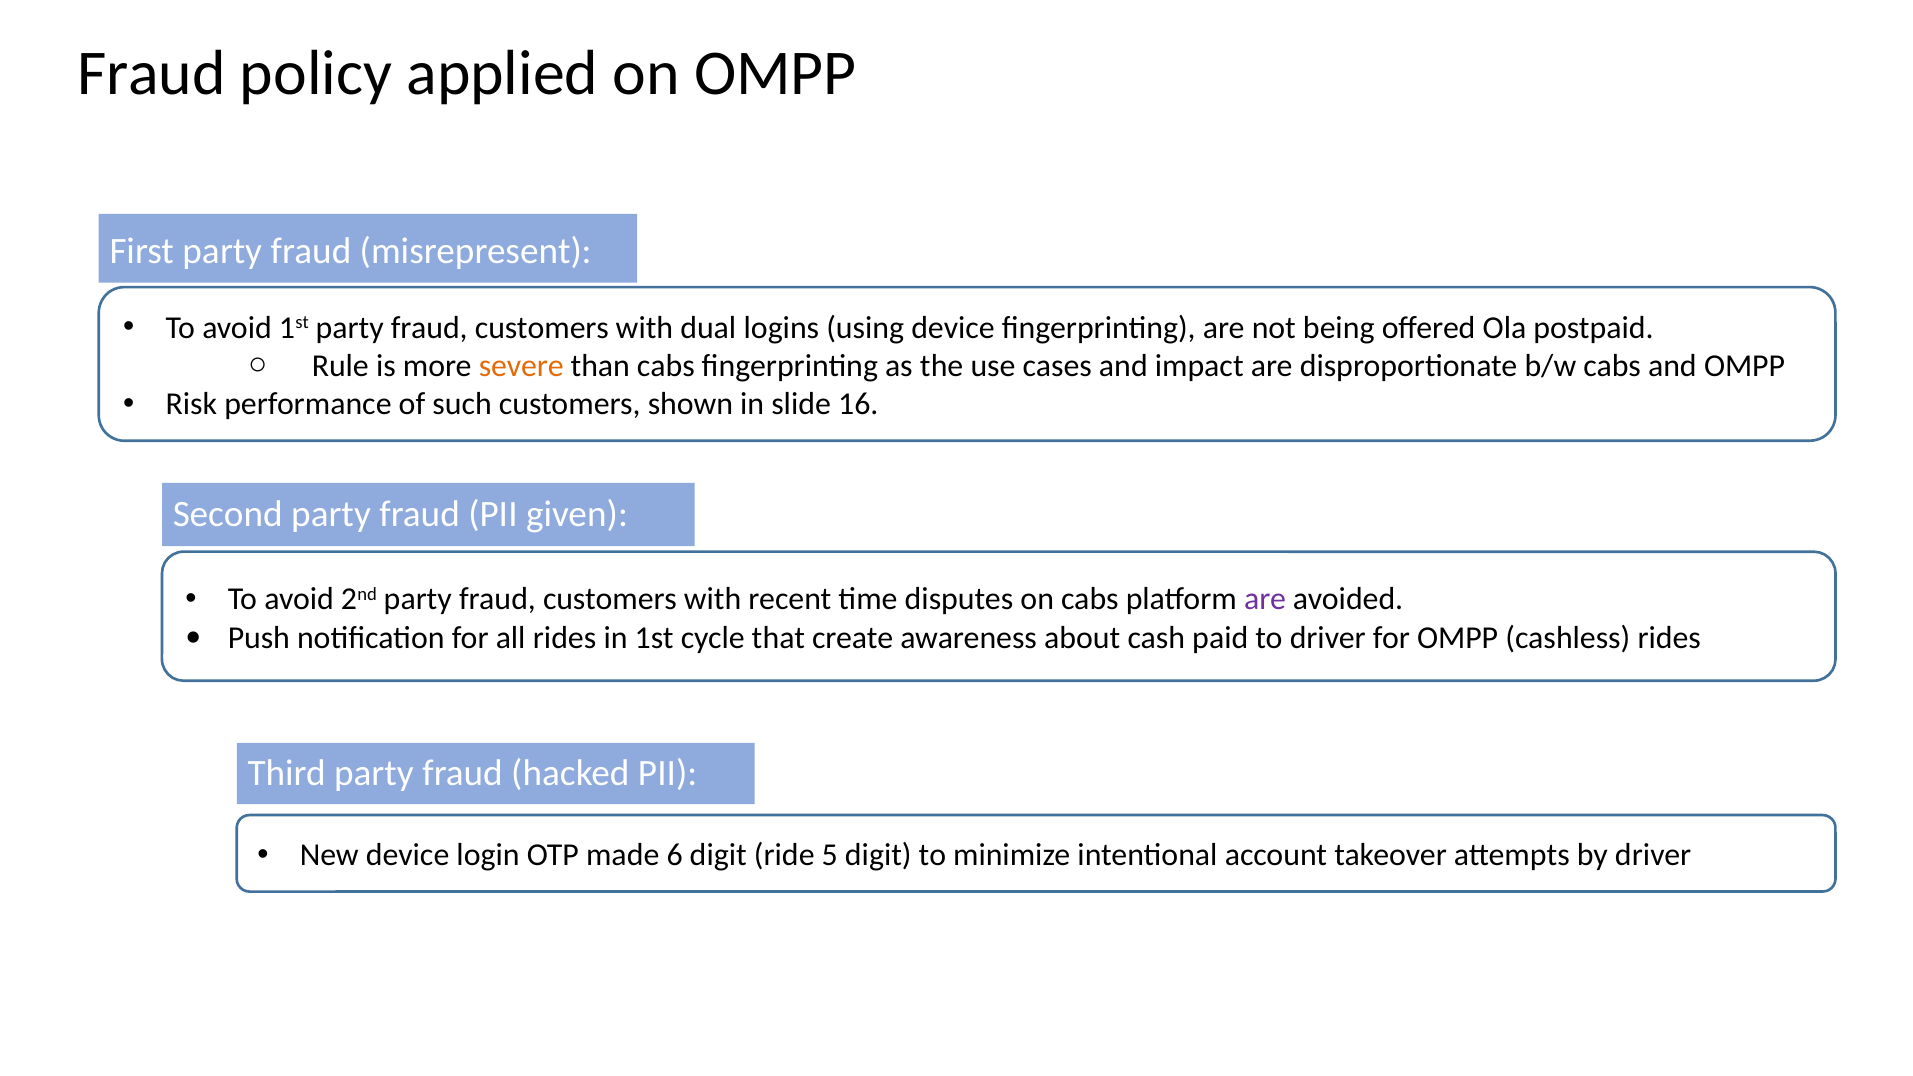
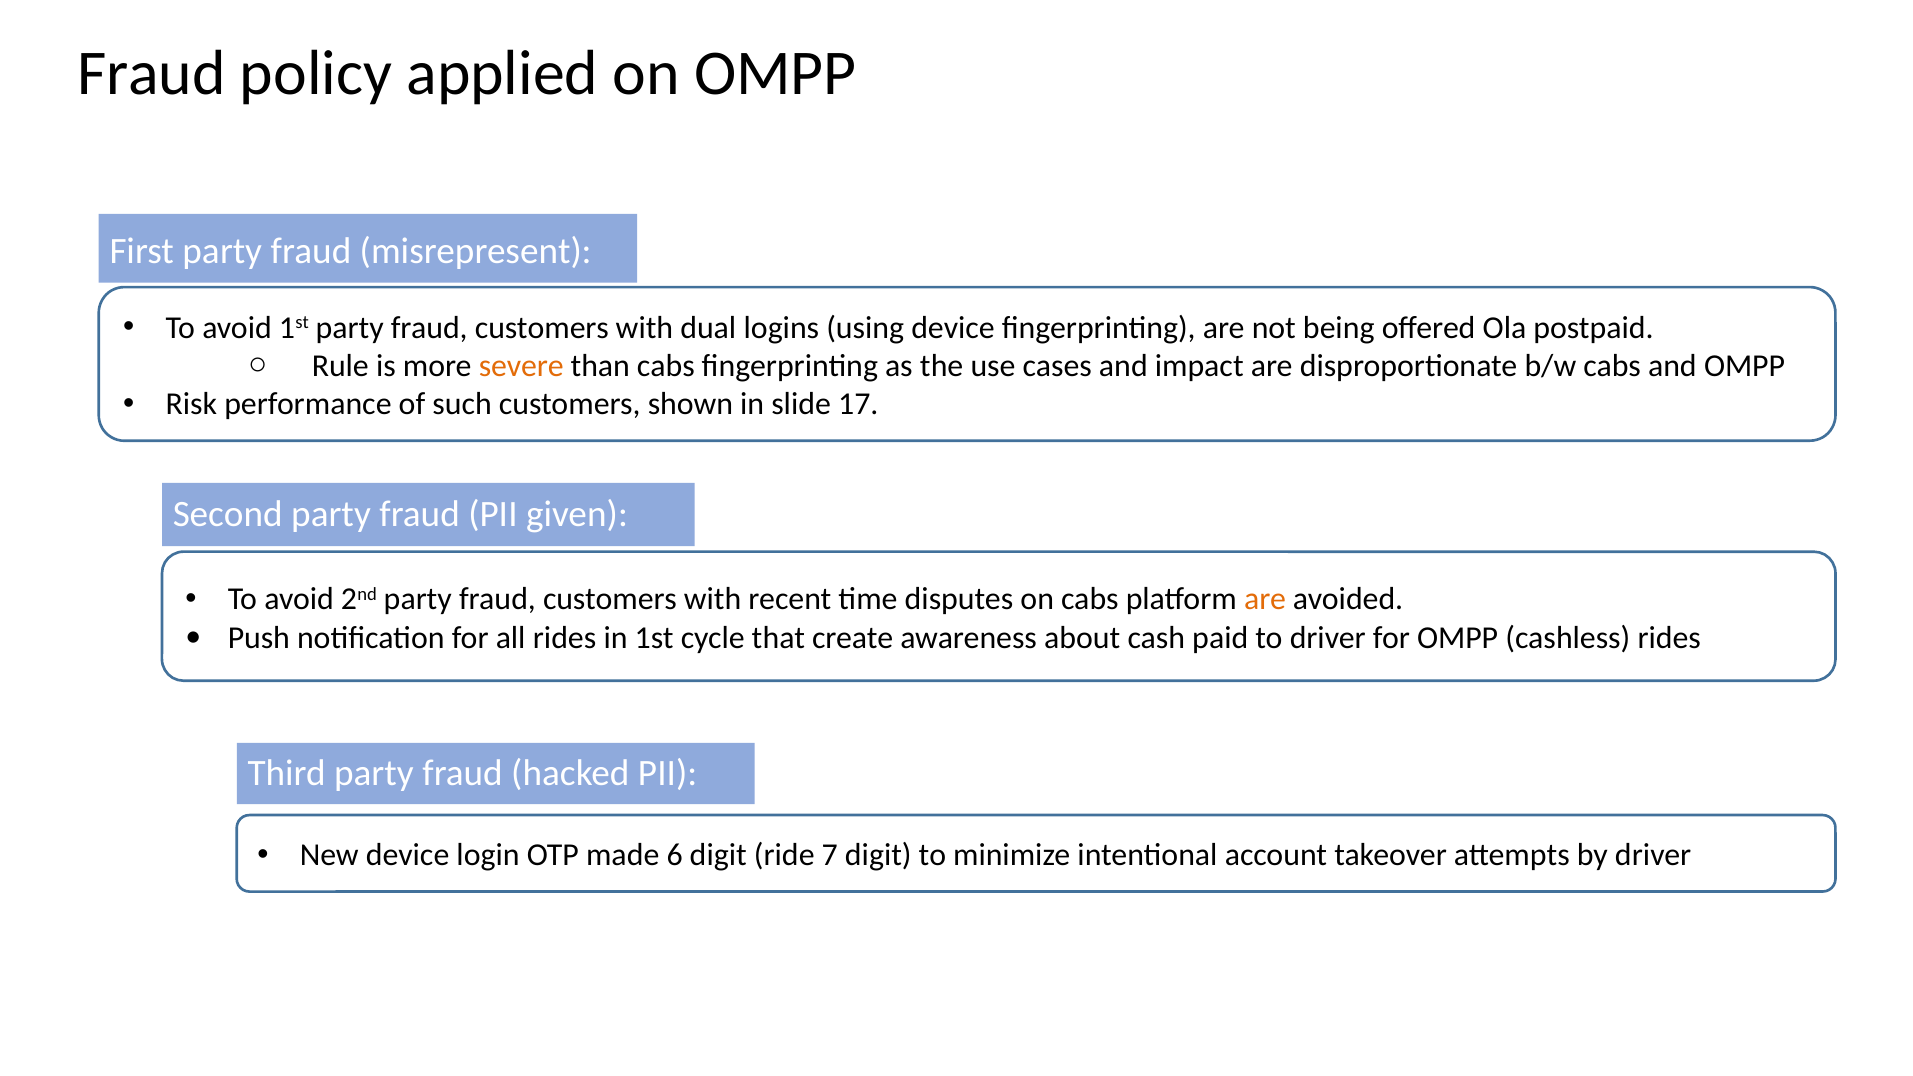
16: 16 -> 17
are at (1265, 599) colour: purple -> orange
5: 5 -> 7
